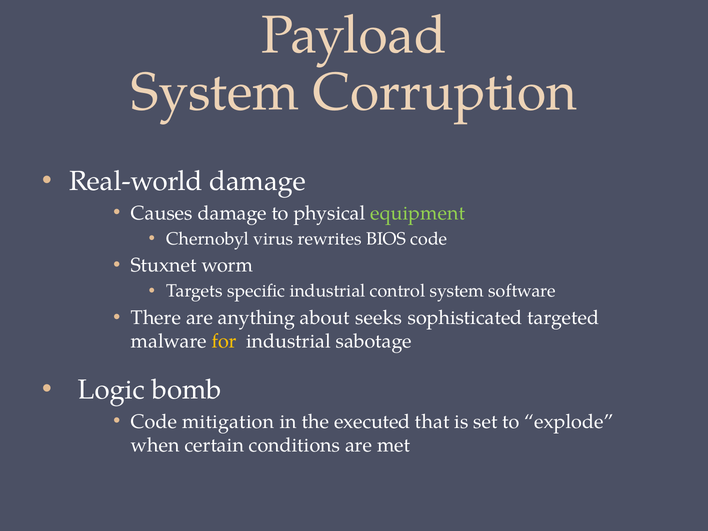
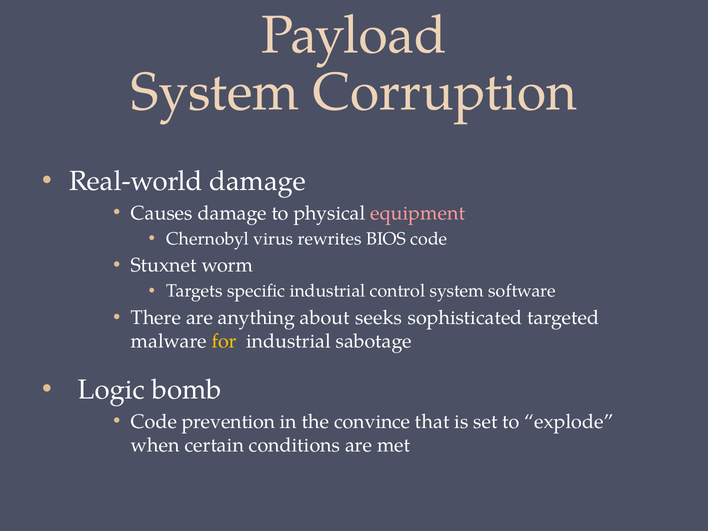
equipment colour: light green -> pink
mitigation: mitigation -> prevention
executed: executed -> convince
